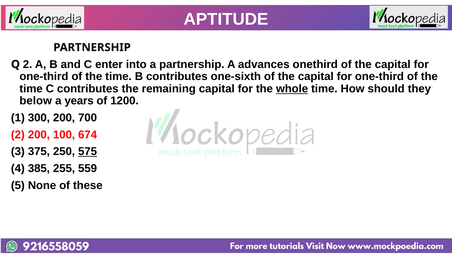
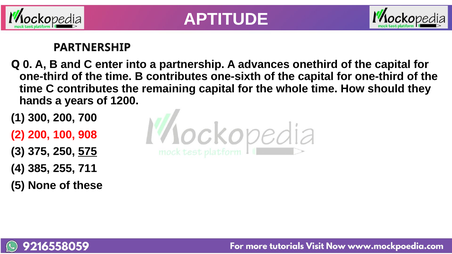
Q 2: 2 -> 0
whole underline: present -> none
below: below -> hands
674: 674 -> 908
559: 559 -> 711
